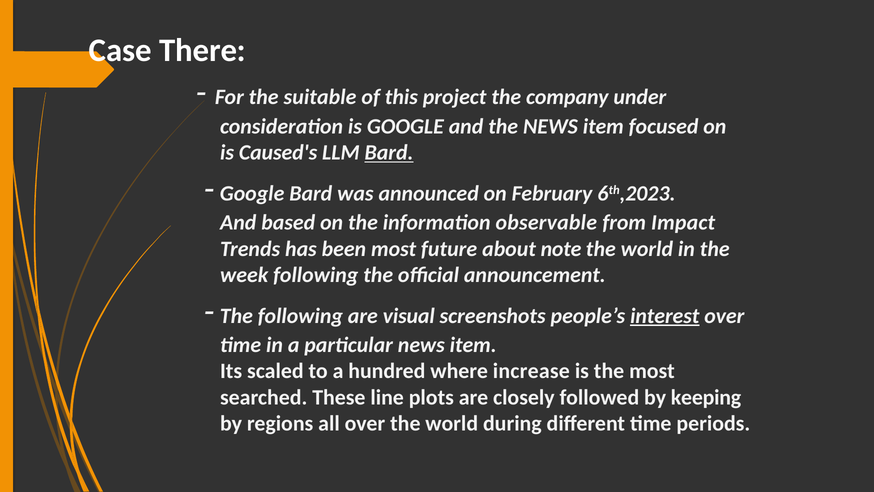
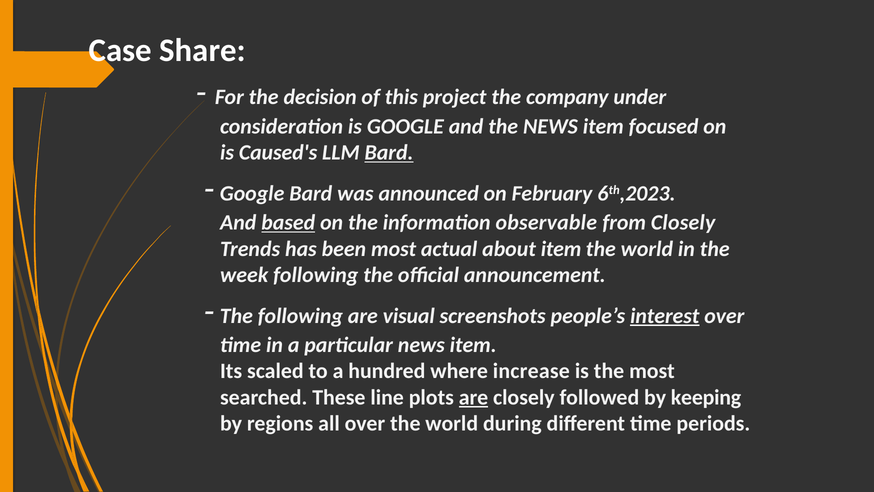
There: There -> Share
suitable: suitable -> decision
based underline: none -> present
from Impact: Impact -> Closely
future: future -> actual
about note: note -> item
are at (473, 397) underline: none -> present
